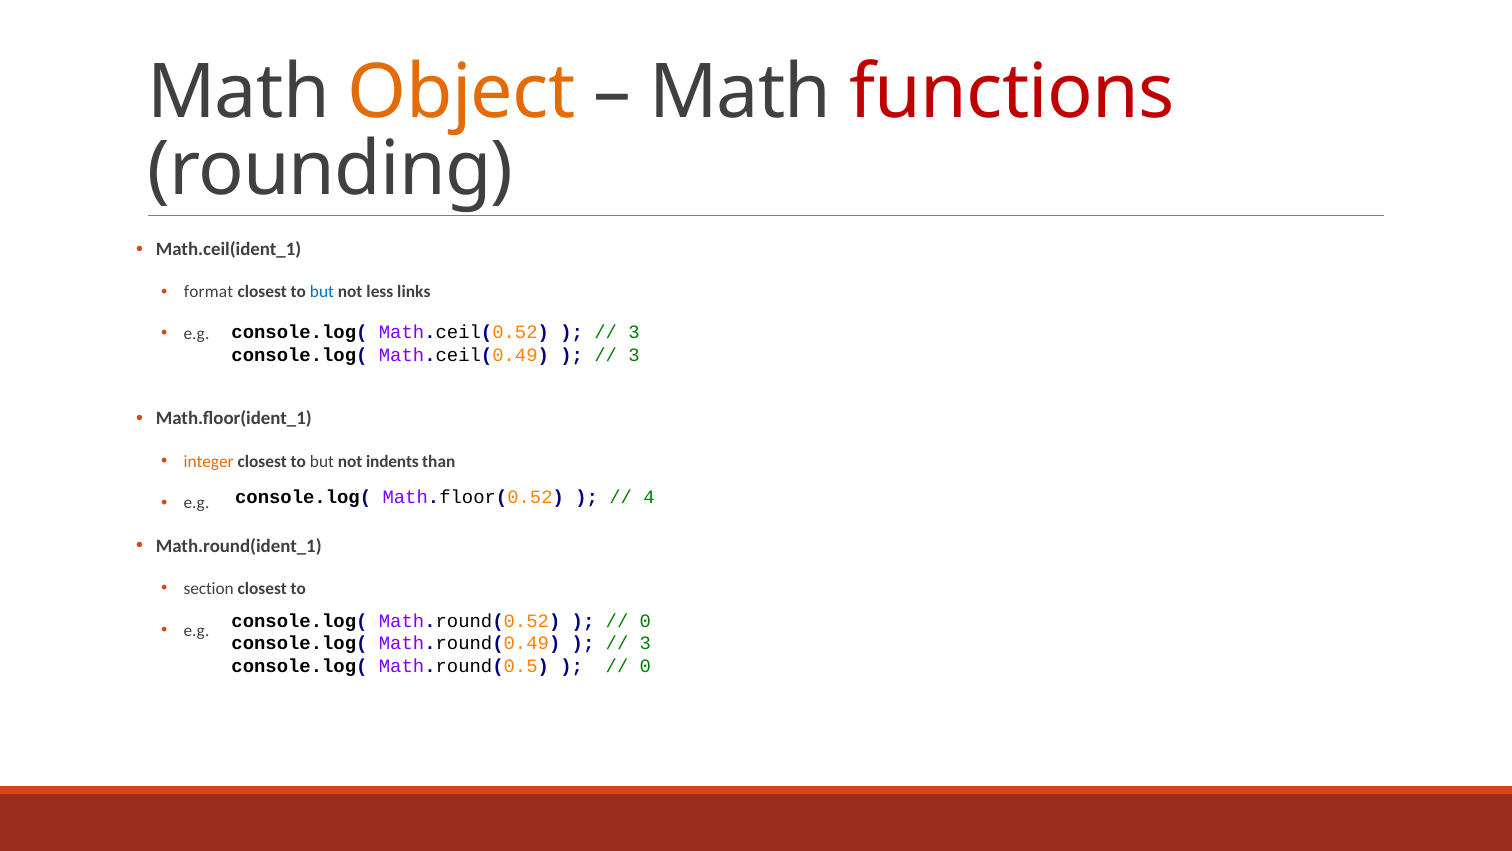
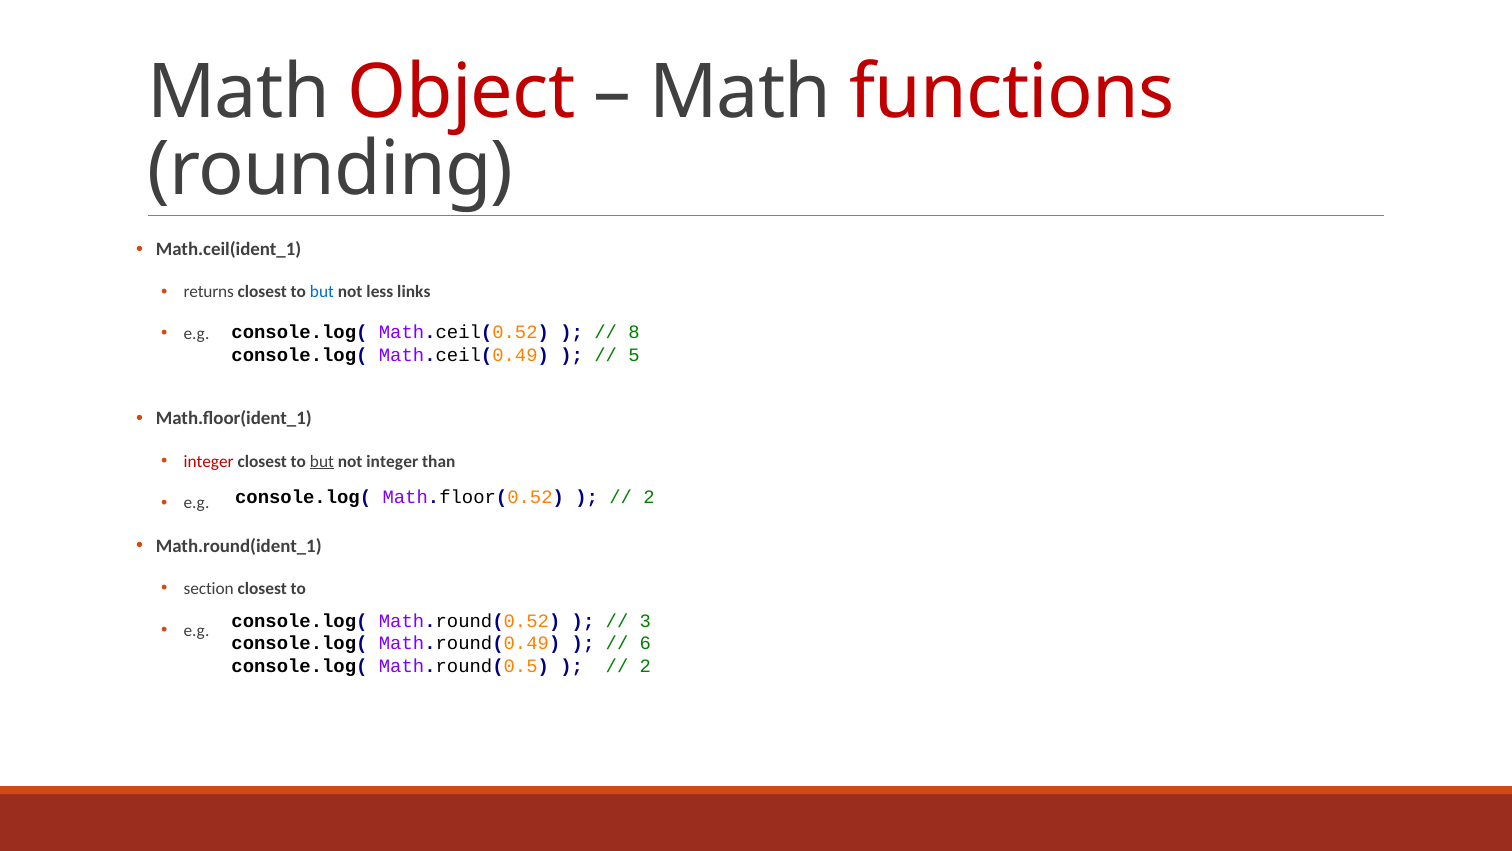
Object colour: orange -> red
format: format -> returns
3 at (634, 332): 3 -> 8
3 at (634, 355): 3 -> 5
integer at (209, 461) colour: orange -> red
but at (322, 461) underline: none -> present
not indents: indents -> integer
4 at (649, 497): 4 -> 2
0 at (645, 621): 0 -> 3
3 at (645, 643): 3 -> 6
0 at (645, 666): 0 -> 2
